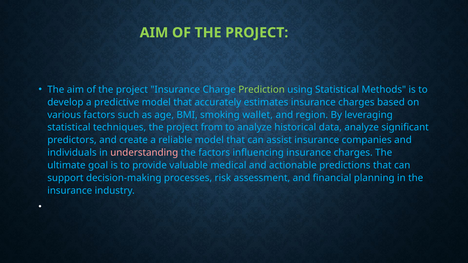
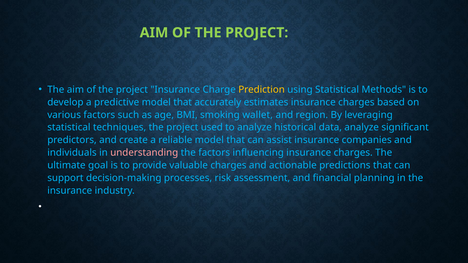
Prediction colour: light green -> yellow
from: from -> used
valuable medical: medical -> charges
